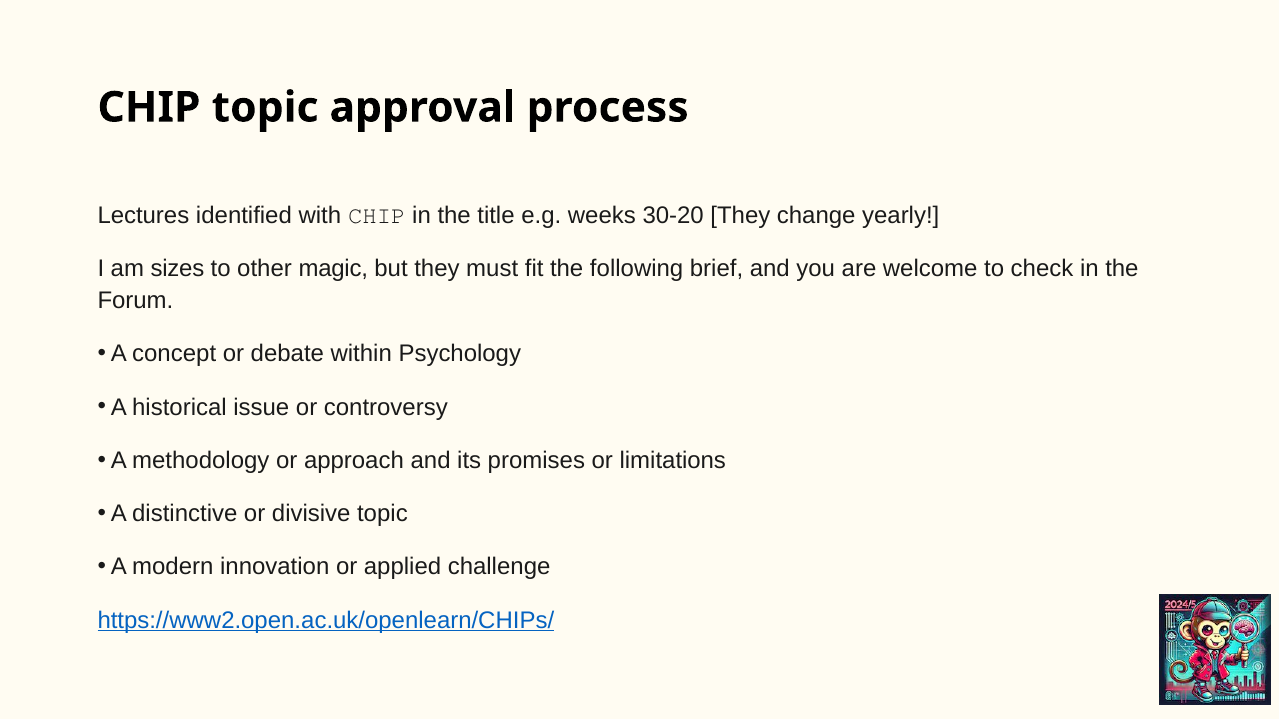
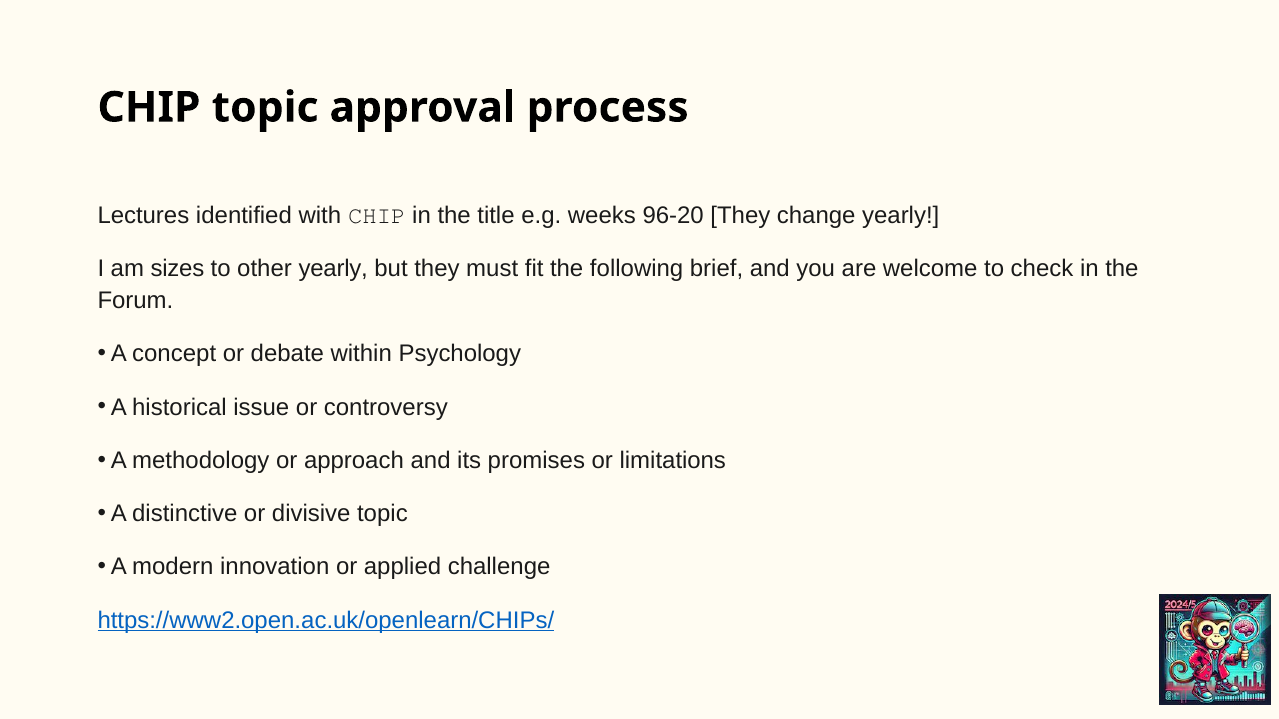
30-20: 30-20 -> 96-20
other magic: magic -> yearly
